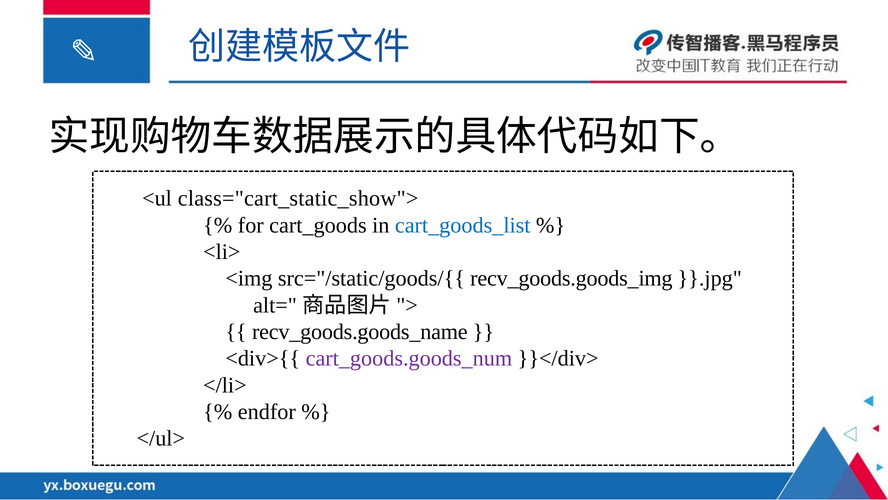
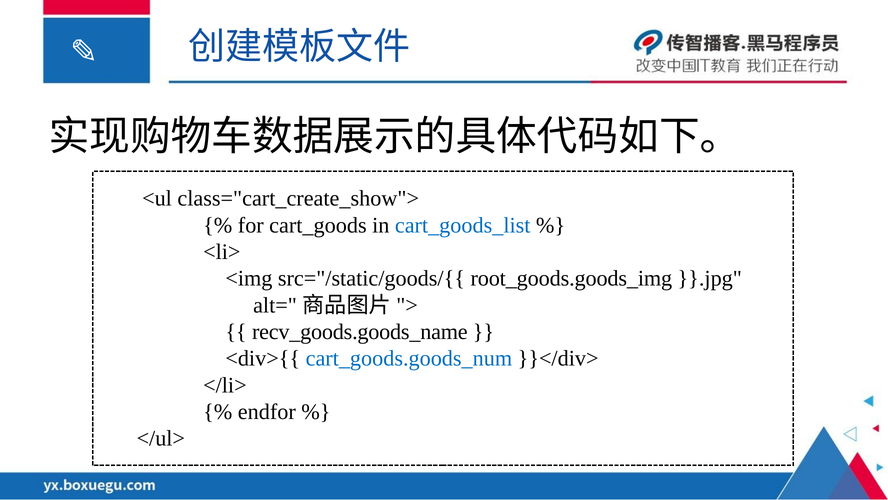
class="cart_static_show">: class="cart_static_show"> -> class="cart_create_show">
recv_goods.goods_img: recv_goods.goods_img -> root_goods.goods_img
cart_goods.goods_num colour: purple -> blue
